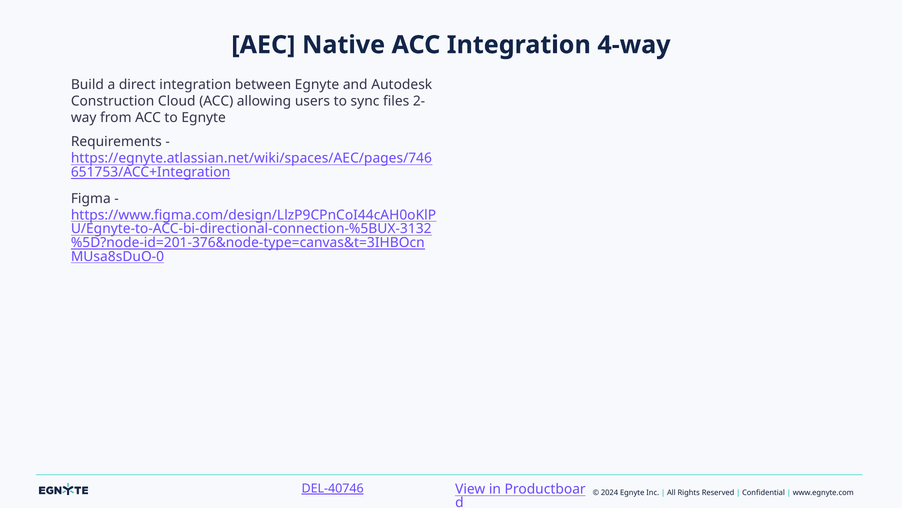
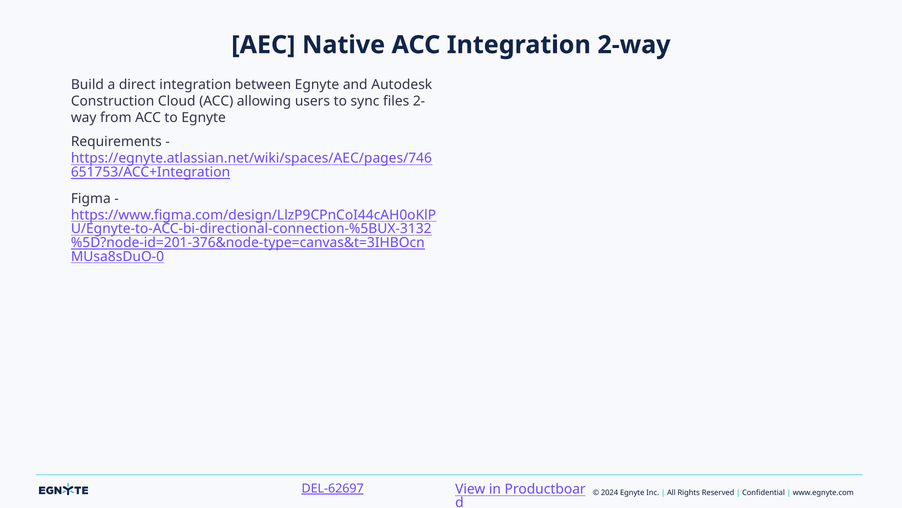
4-way: 4-way -> 2-way
DEL-40746: DEL-40746 -> DEL-62697
